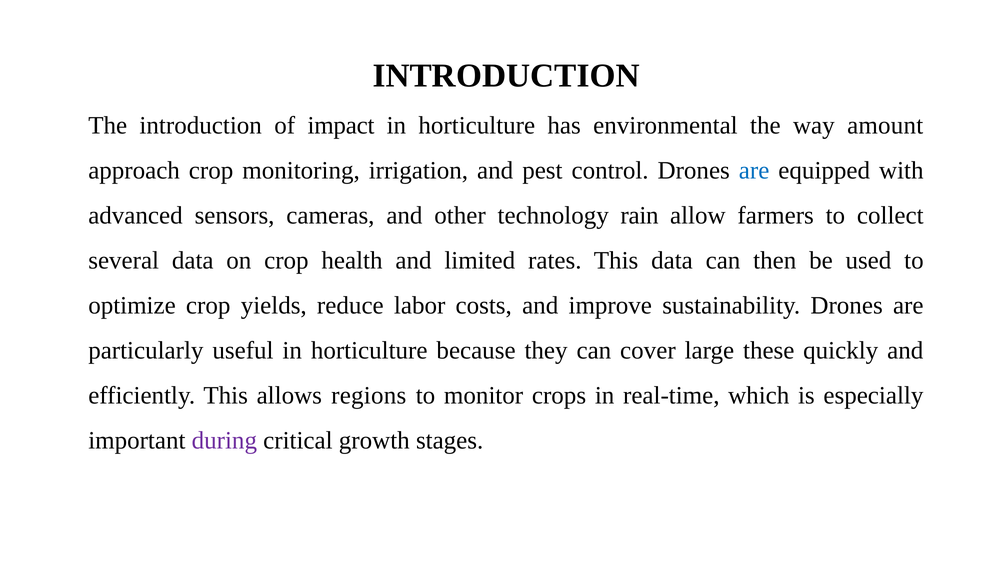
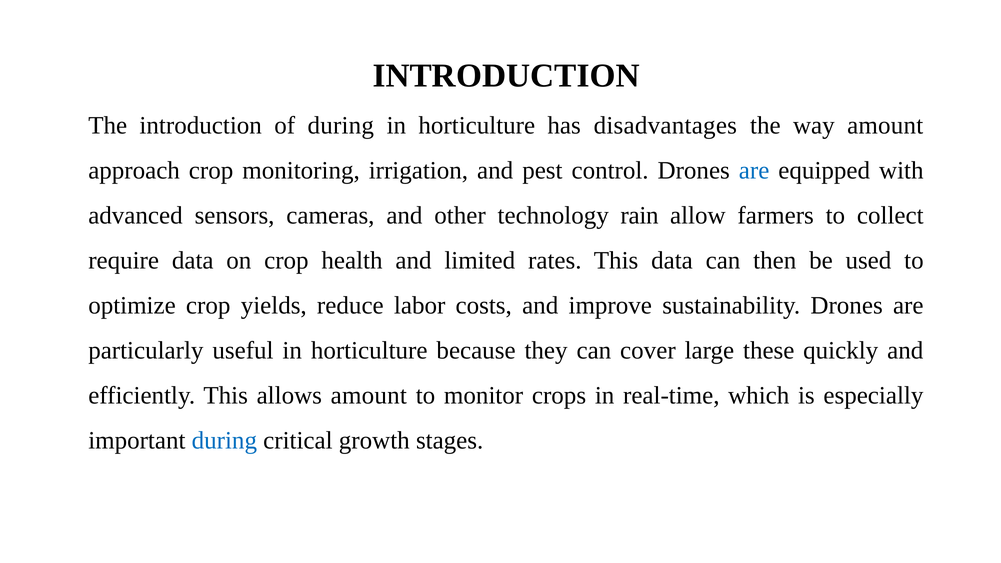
of impact: impact -> during
environmental: environmental -> disadvantages
several: several -> require
allows regions: regions -> amount
during at (224, 441) colour: purple -> blue
